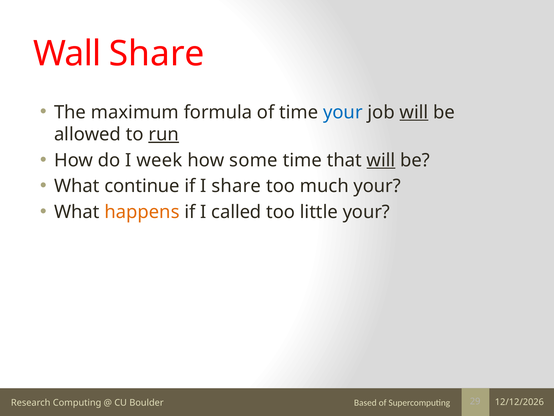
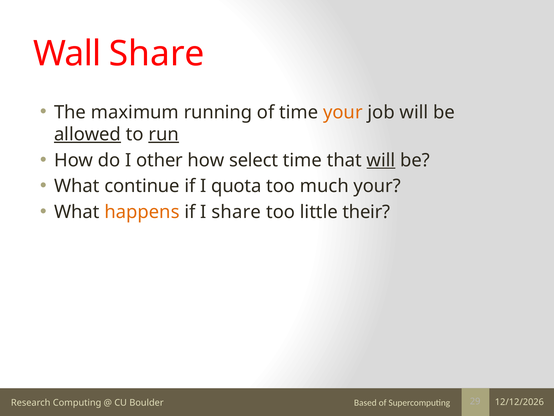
formula: formula -> running
your at (343, 112) colour: blue -> orange
will at (414, 112) underline: present -> none
allowed underline: none -> present
week: week -> other
some: some -> select
I share: share -> quota
I called: called -> share
little your: your -> their
